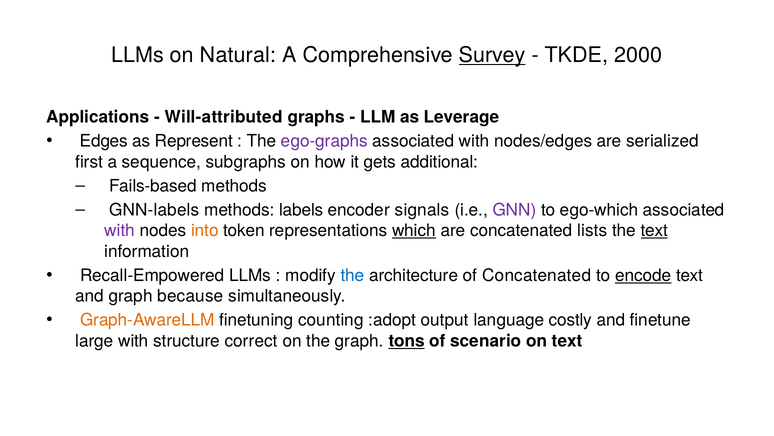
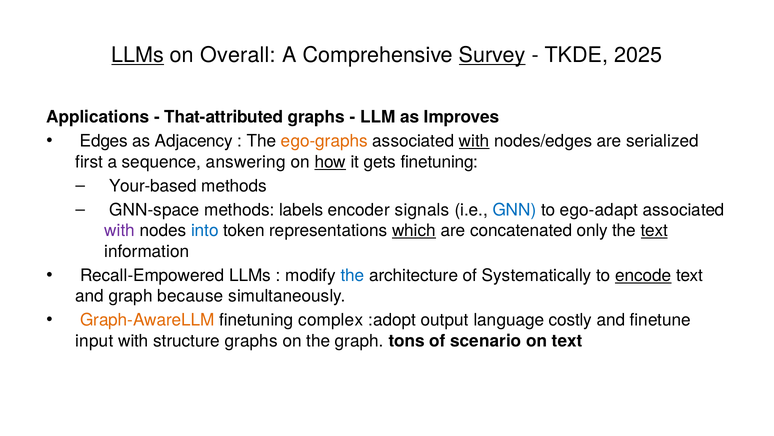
LLMs at (138, 55) underline: none -> present
Natural: Natural -> Overall
2000: 2000 -> 2025
Will-attributed: Will-attributed -> That-attributed
Leverage: Leverage -> Improves
Represent: Represent -> Adjacency
ego-graphs colour: purple -> orange
with at (474, 141) underline: none -> present
subgraphs: subgraphs -> answering
how underline: none -> present
gets additional: additional -> finetuning
Fails-based: Fails-based -> Your-based
GNN-labels: GNN-labels -> GNN-space
GNN colour: purple -> blue
ego-which: ego-which -> ego-adapt
into colour: orange -> blue
lists: lists -> only
of Concatenated: Concatenated -> Systematically
counting: counting -> complex
large: large -> input
structure correct: correct -> graphs
tons underline: present -> none
